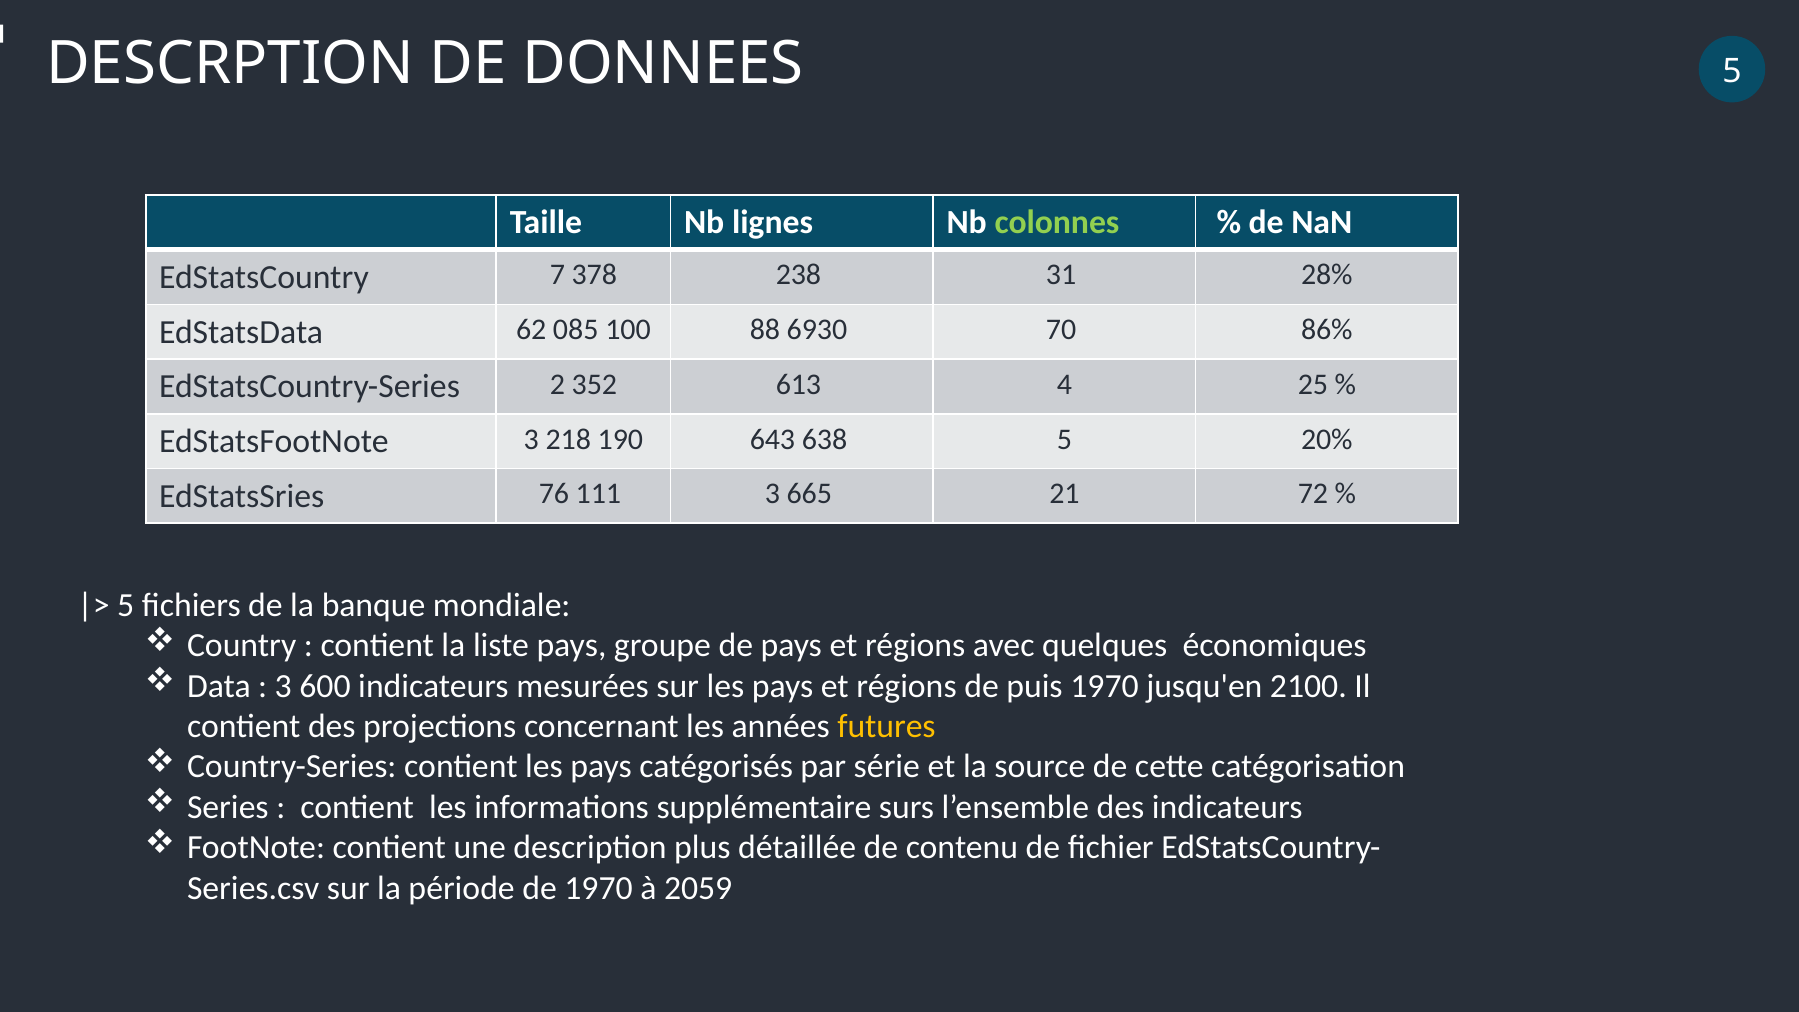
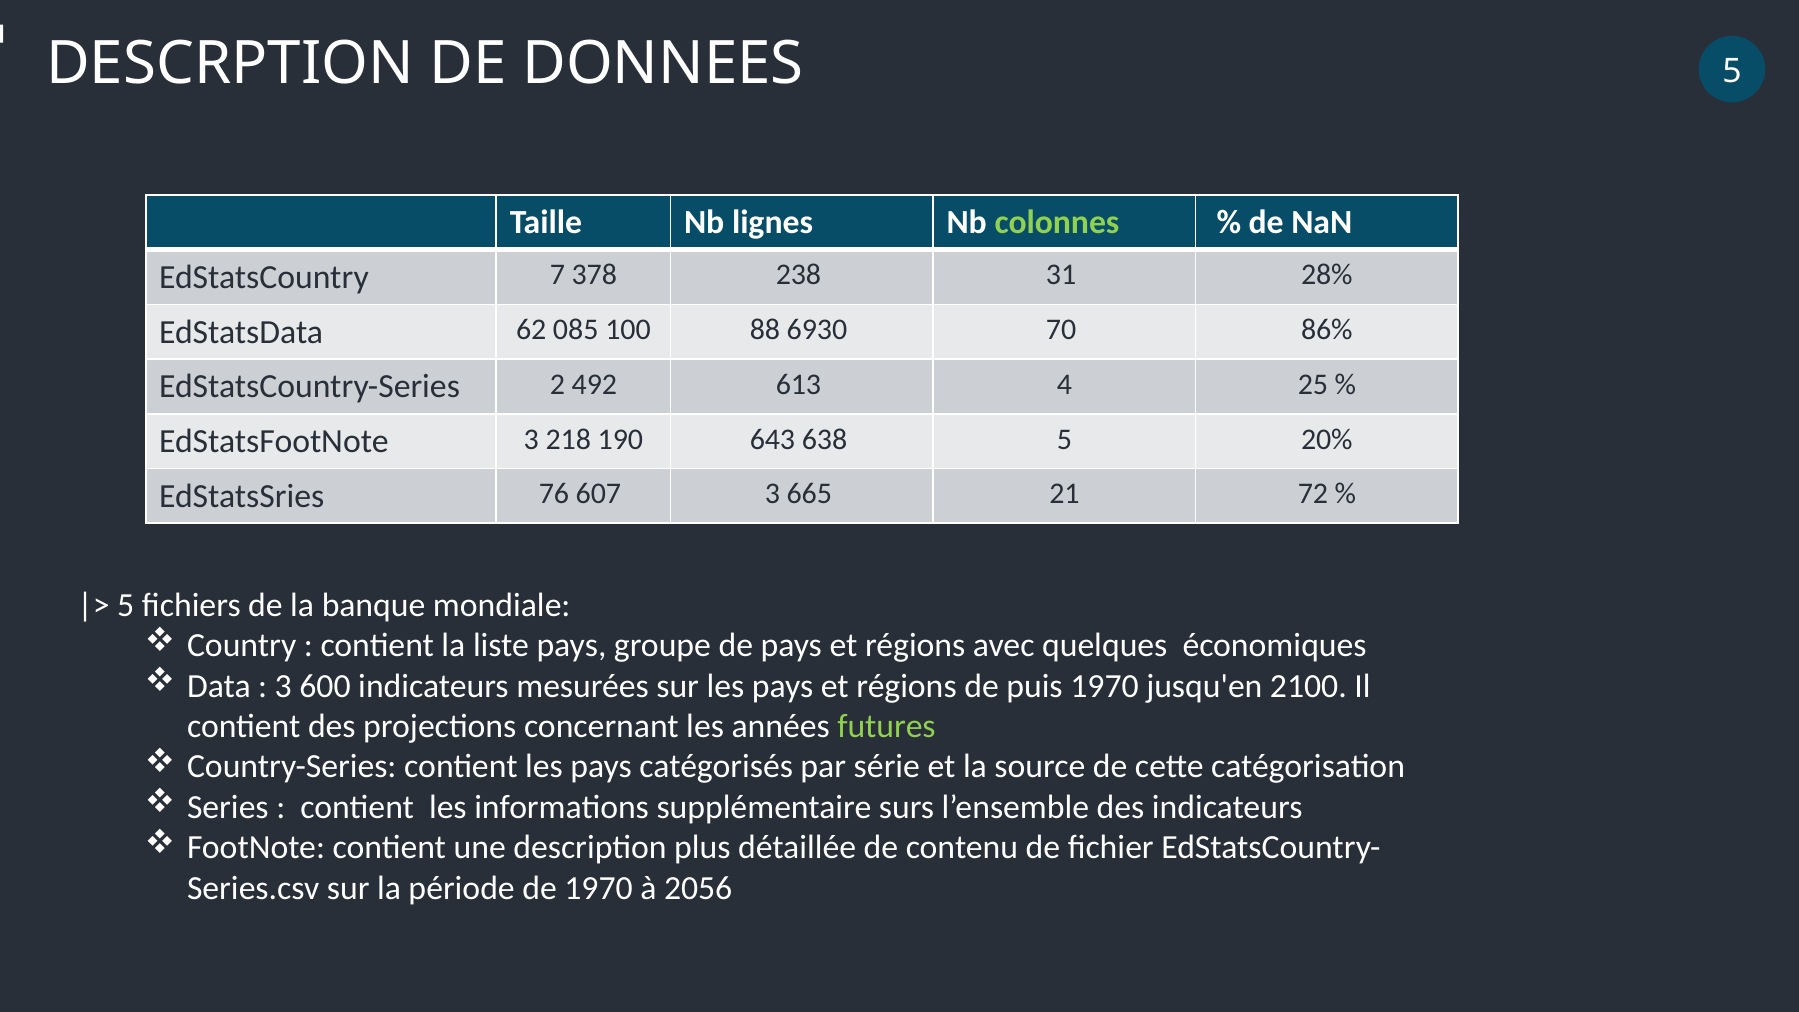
352: 352 -> 492
111: 111 -> 607
futures colour: yellow -> light green
2059: 2059 -> 2056
